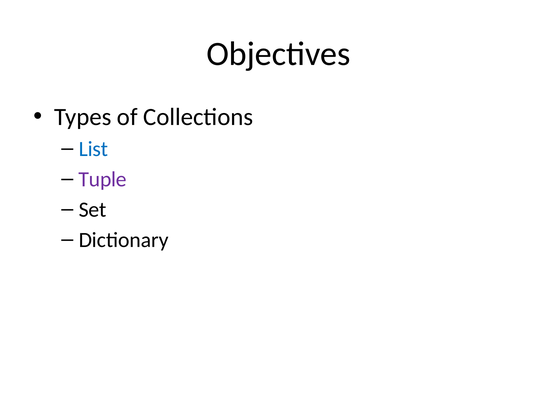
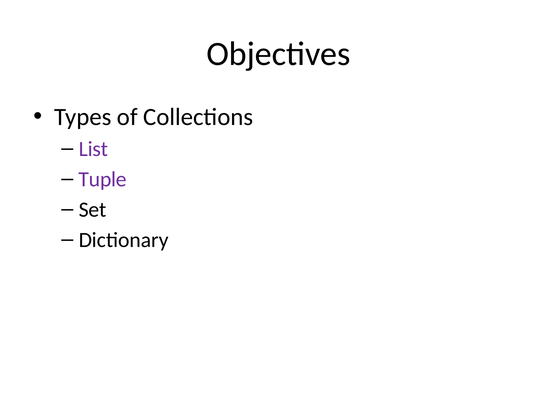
List colour: blue -> purple
